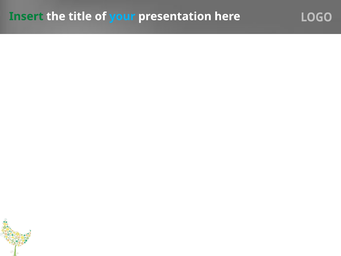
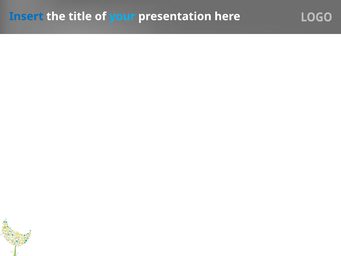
Insert colour: green -> blue
